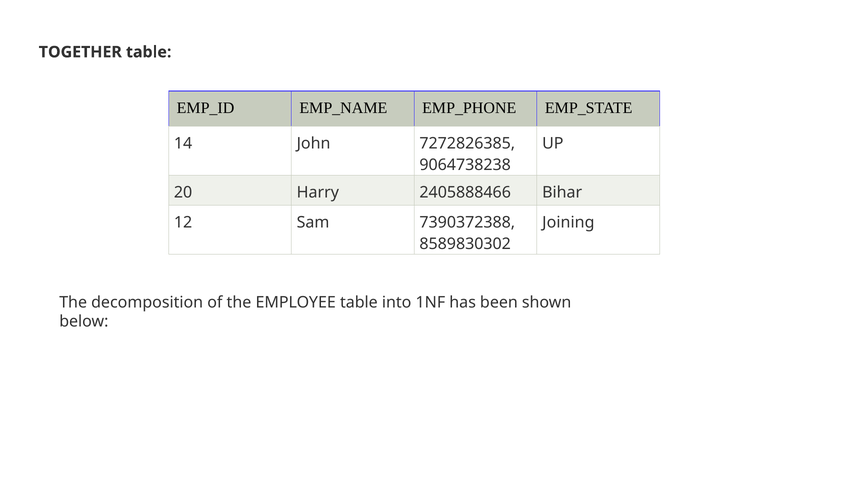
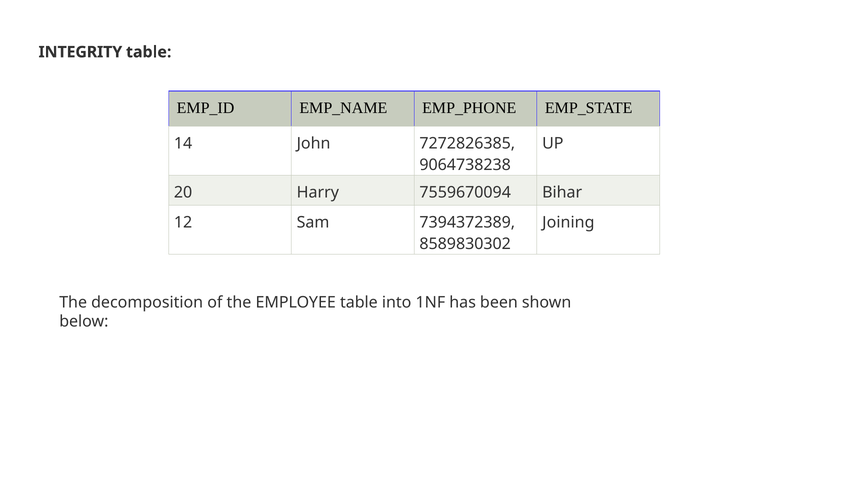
TOGETHER: TOGETHER -> INTEGRITY
2405888466: 2405888466 -> 7559670094
7390372388: 7390372388 -> 7394372389
